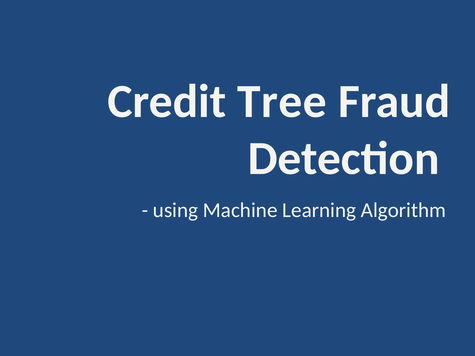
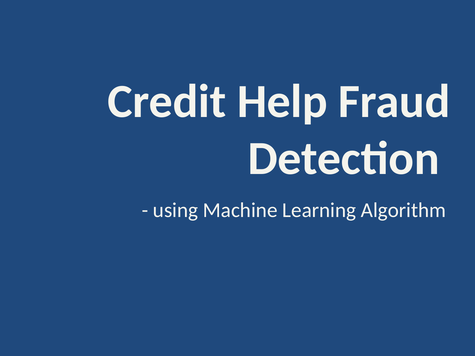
Tree: Tree -> Help
